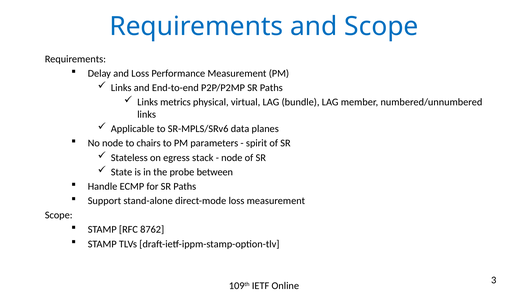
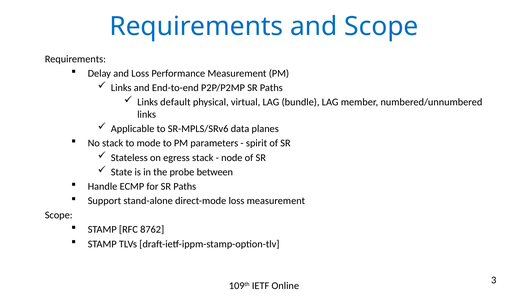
metrics: metrics -> default
No node: node -> stack
chairs: chairs -> mode
